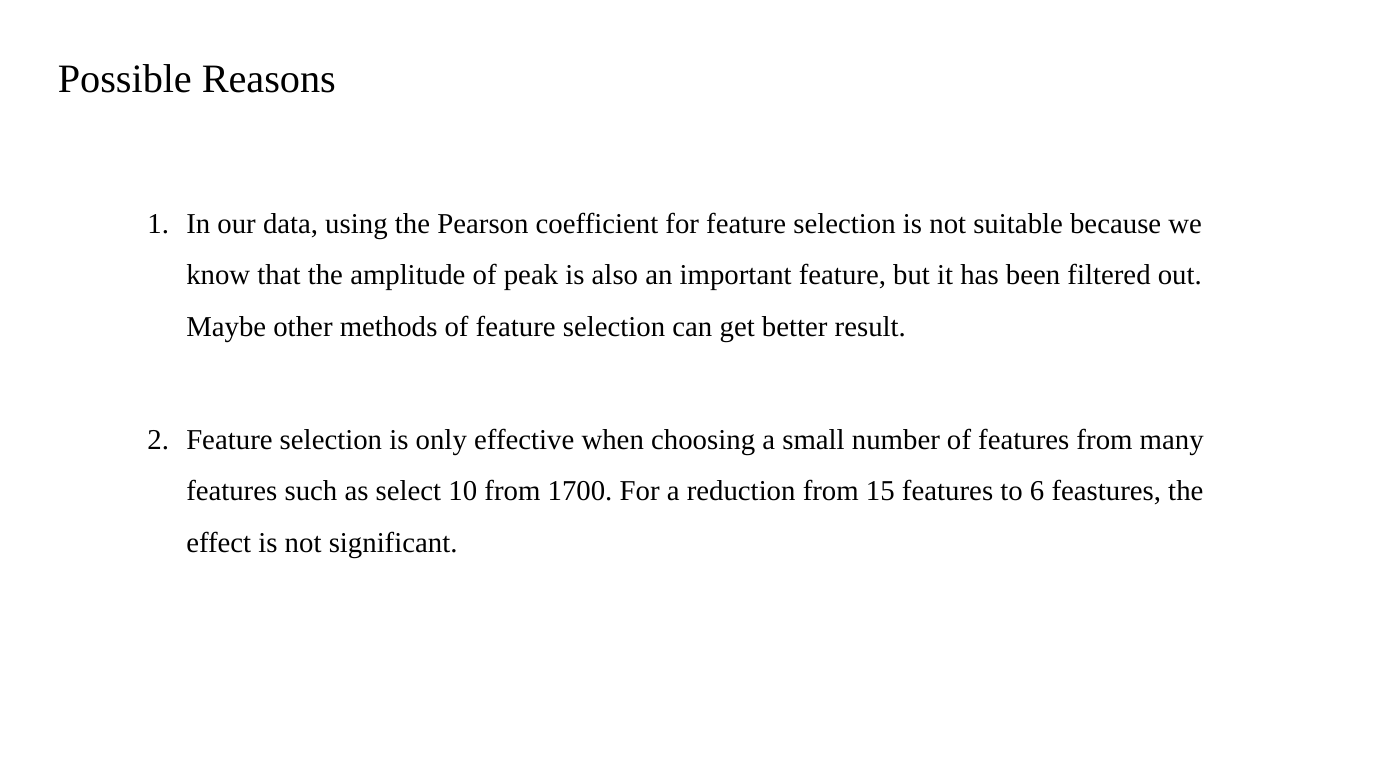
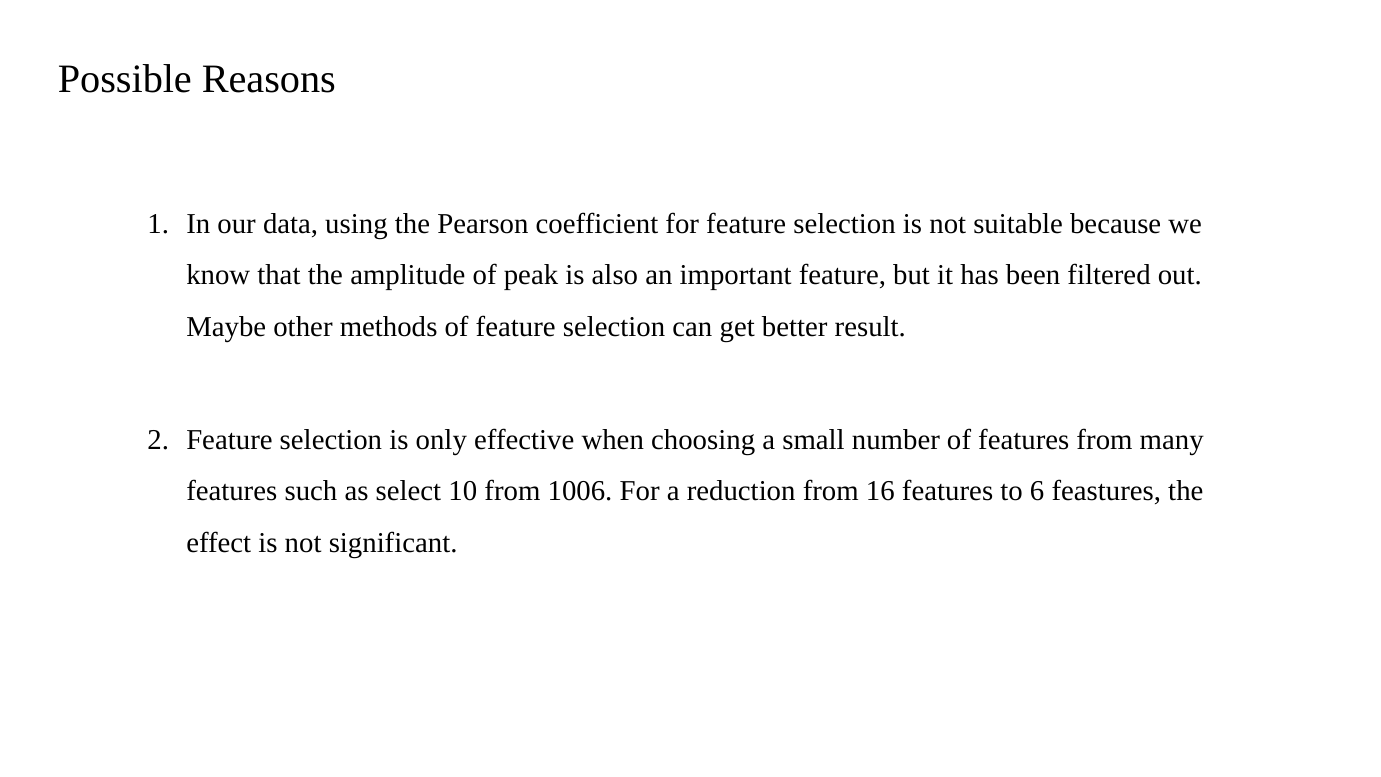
1700: 1700 -> 1006
15: 15 -> 16
